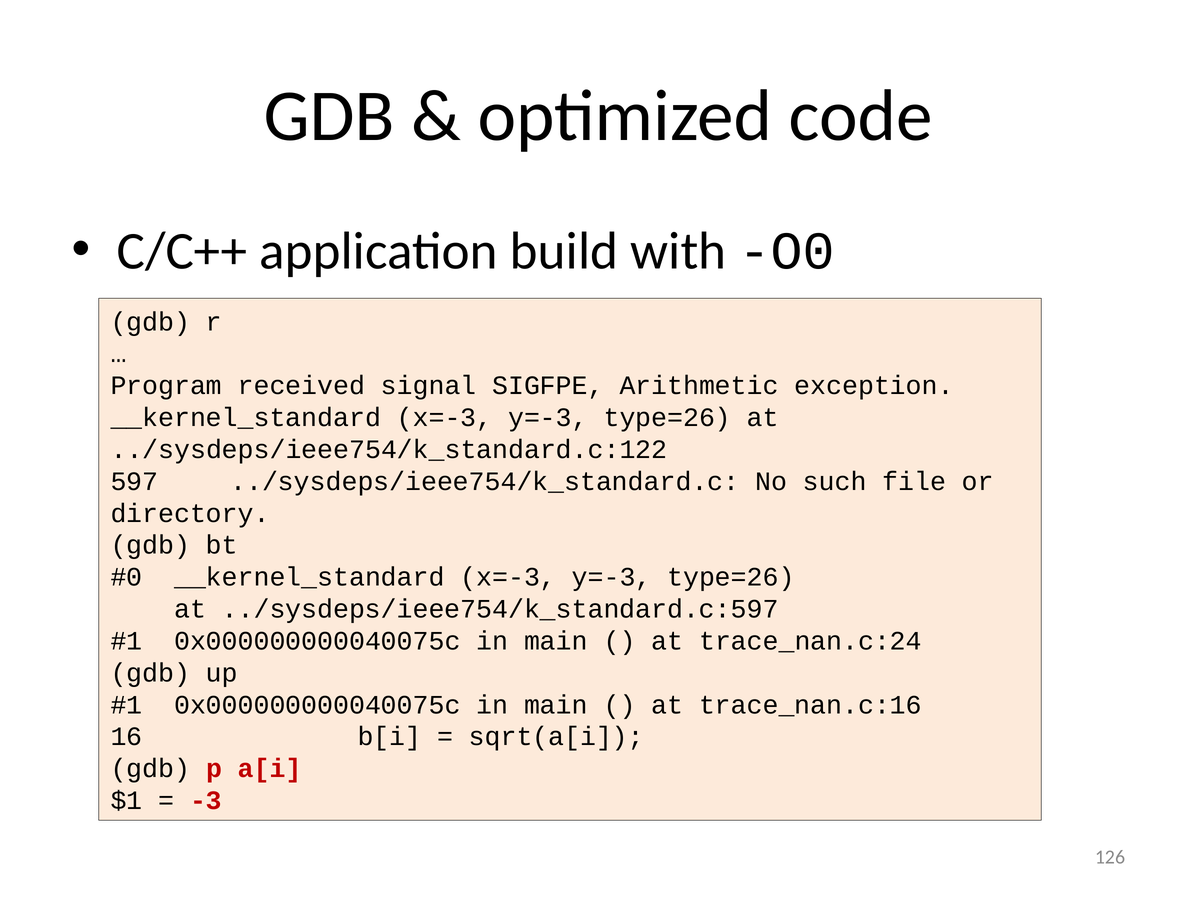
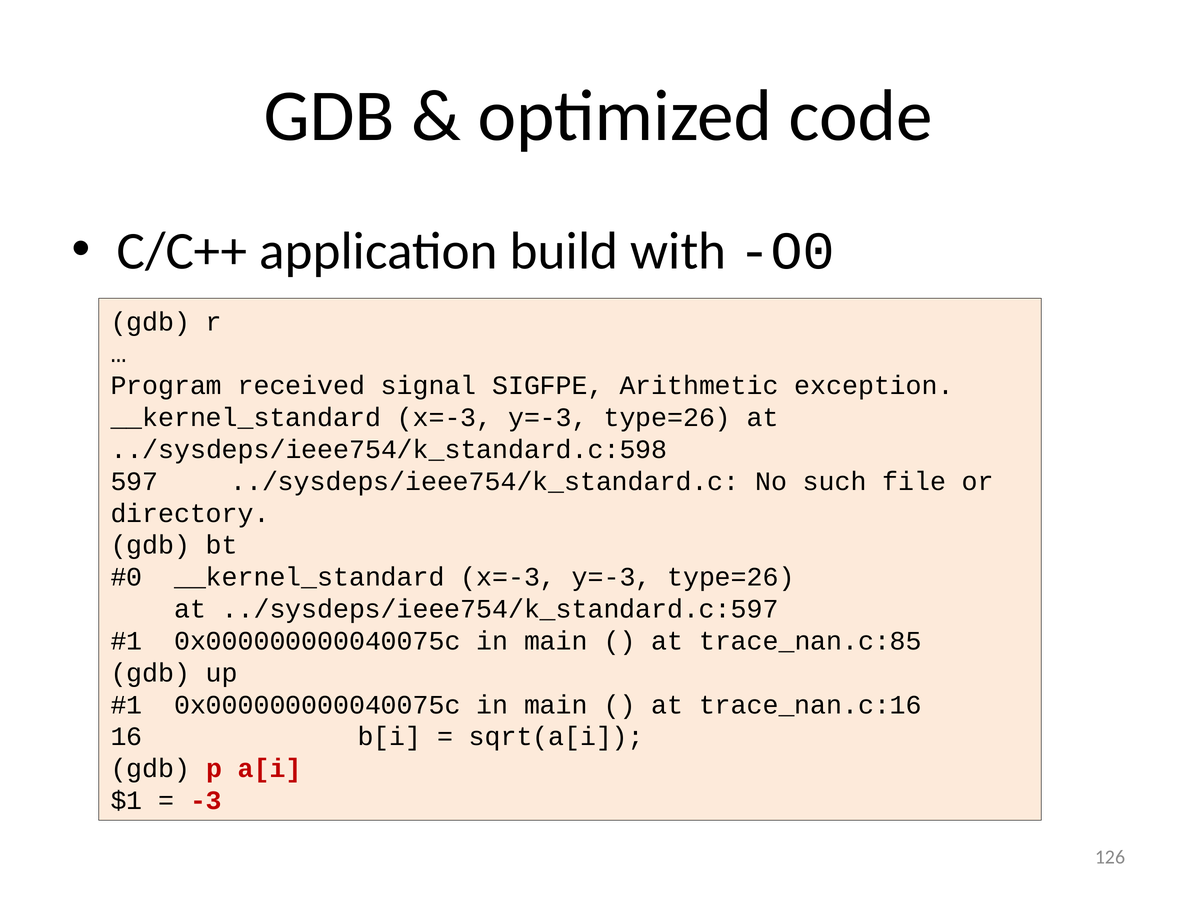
../sysdeps/ieee754/k_standard.c:122: ../sysdeps/ieee754/k_standard.c:122 -> ../sysdeps/ieee754/k_standard.c:598
trace_nan.c:24: trace_nan.c:24 -> trace_nan.c:85
